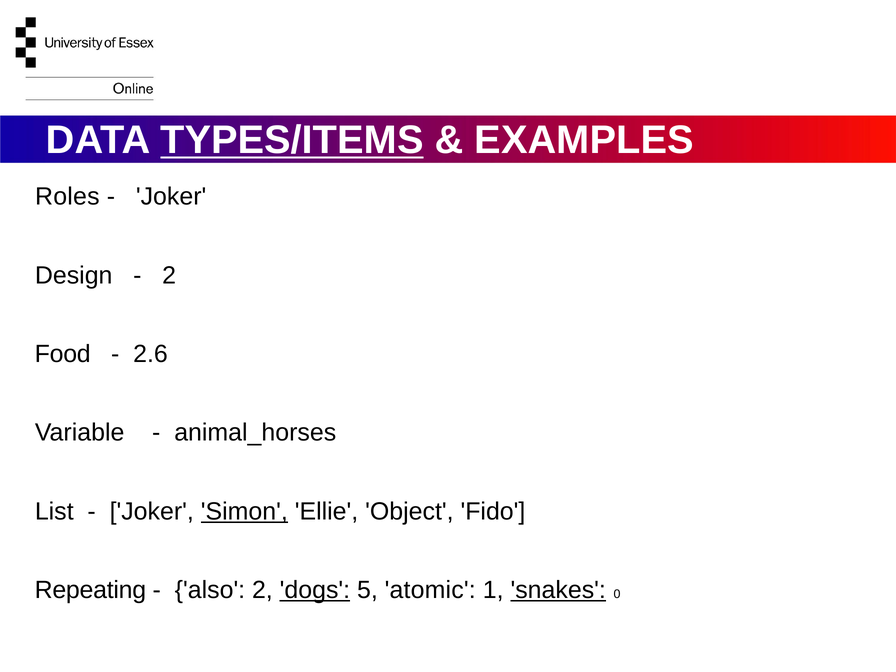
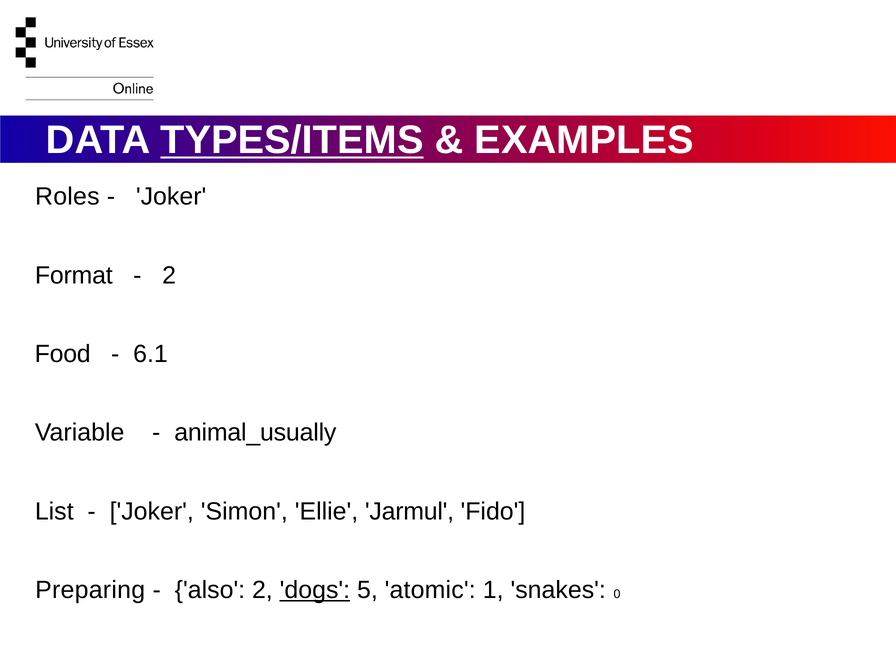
Design: Design -> Format
2.6: 2.6 -> 6.1
animal_horses: animal_horses -> animal_usually
Simon underline: present -> none
Object: Object -> Jarmul
Repeating: Repeating -> Preparing
snakes underline: present -> none
